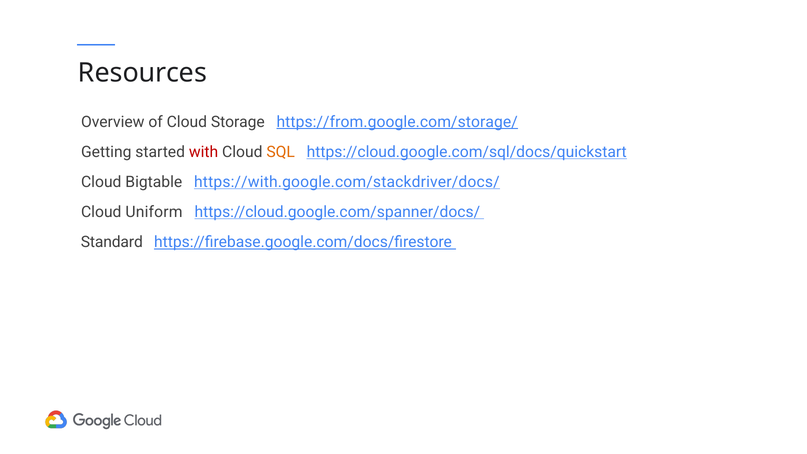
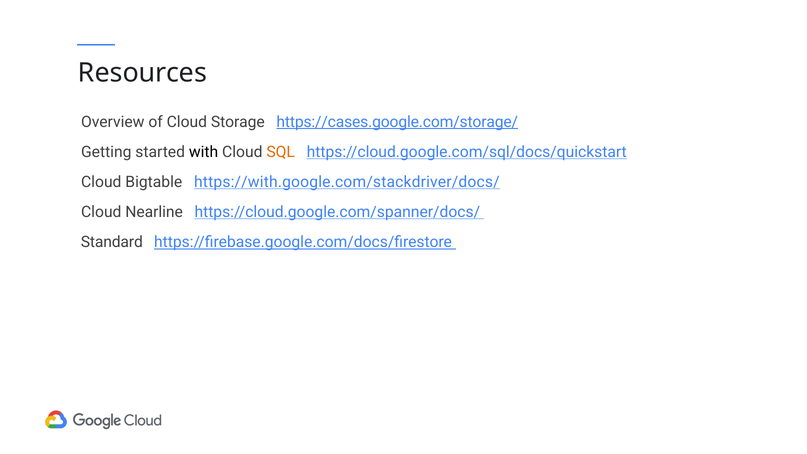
https://from.google.com/storage/: https://from.google.com/storage/ -> https://cases.google.com/storage/
with colour: red -> black
Uniform: Uniform -> Nearline
